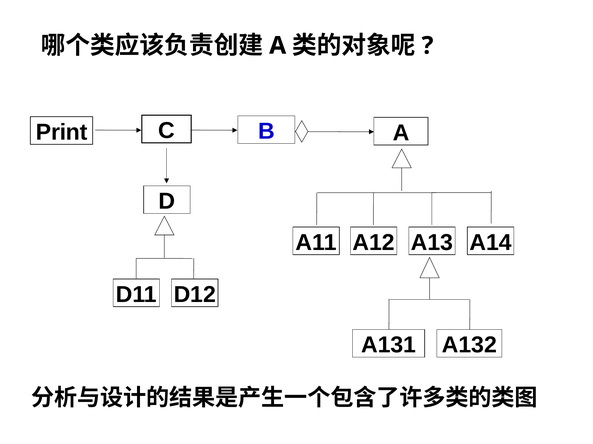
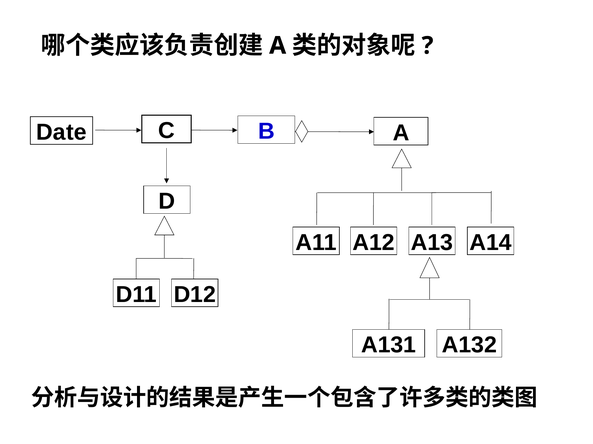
Print: Print -> Date
